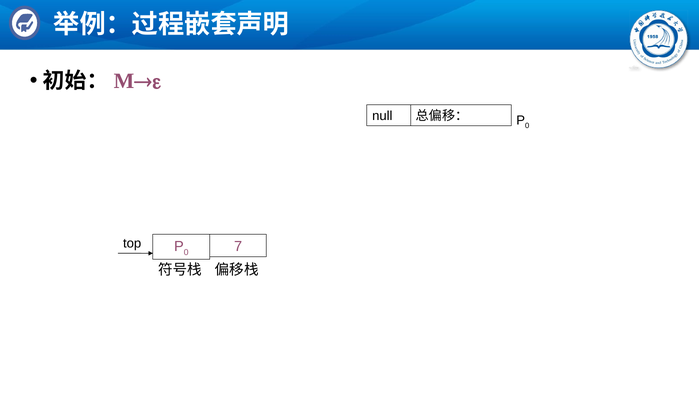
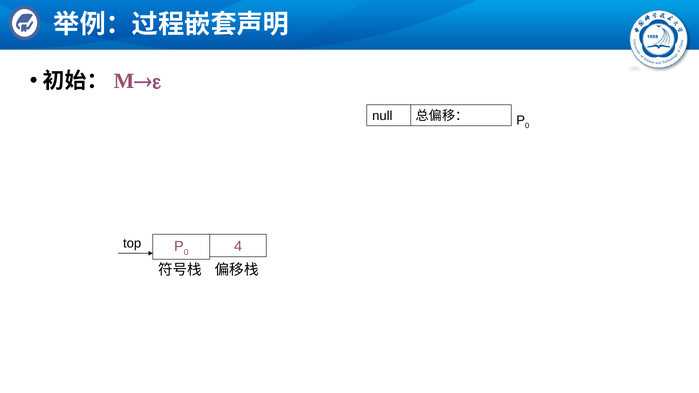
7: 7 -> 4
